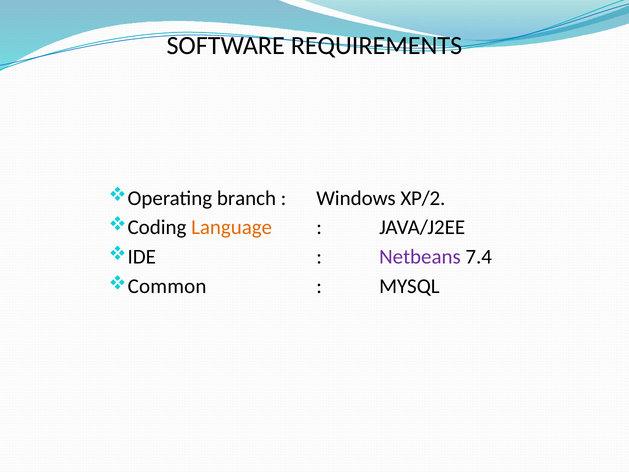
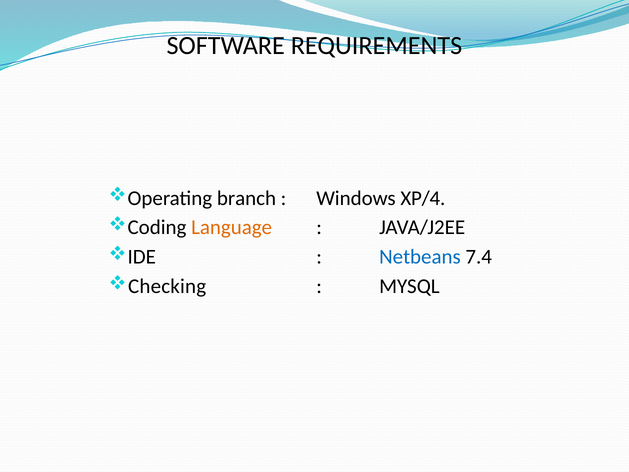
XP/2: XP/2 -> XP/4
Netbeans colour: purple -> blue
Common: Common -> Checking
